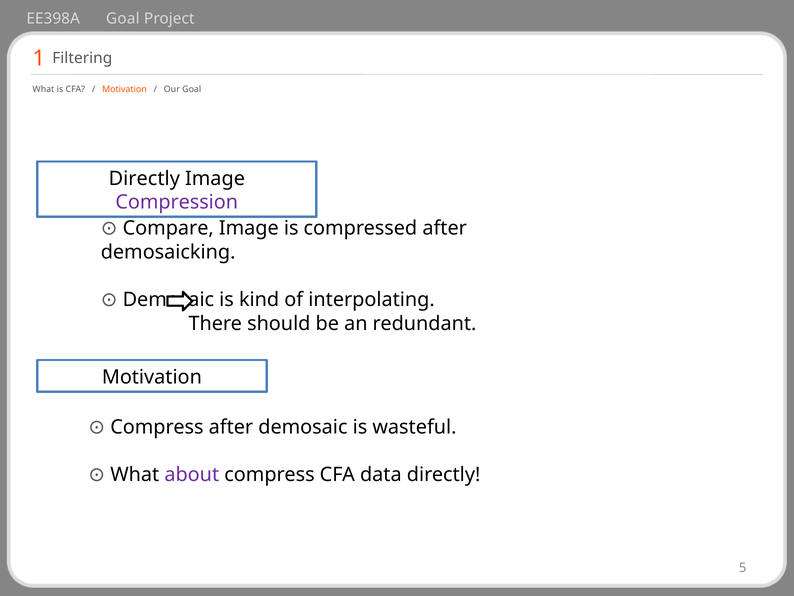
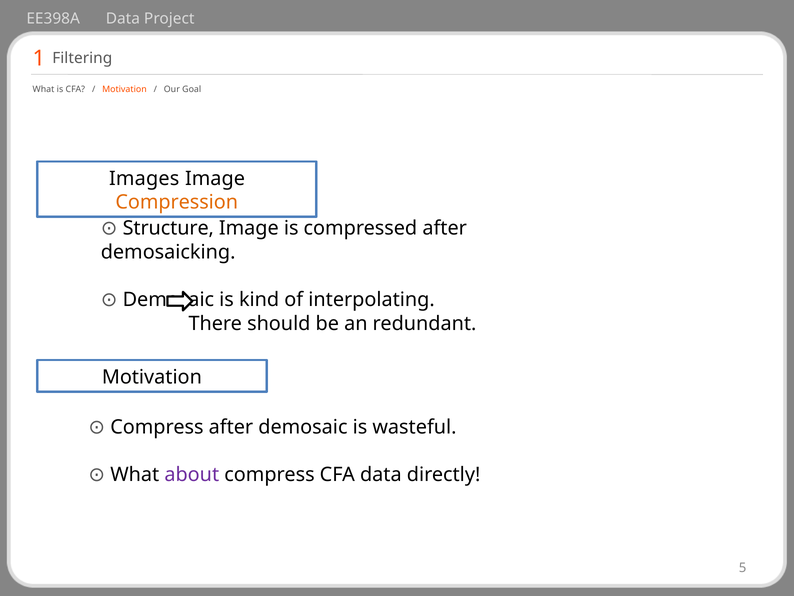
EE398A Goal: Goal -> Data
Directly at (144, 178): Directly -> Images
Compression colour: purple -> orange
Compare: Compare -> Structure
